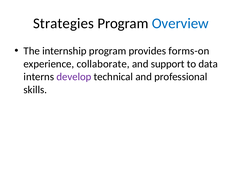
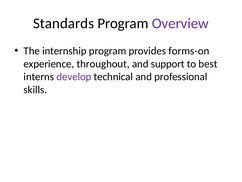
Strategies: Strategies -> Standards
Overview colour: blue -> purple
collaborate: collaborate -> throughout
data: data -> best
